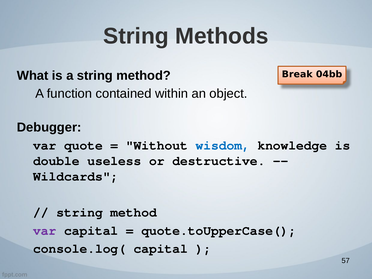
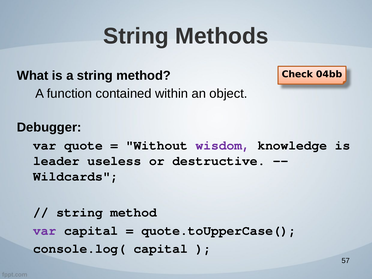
Break: Break -> Check
wisdom colour: blue -> purple
double: double -> leader
